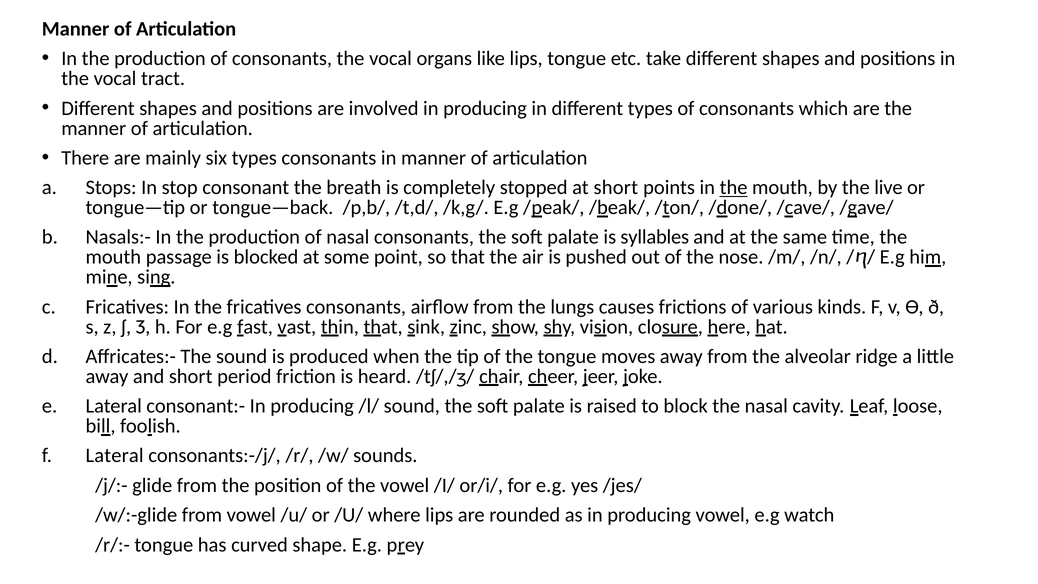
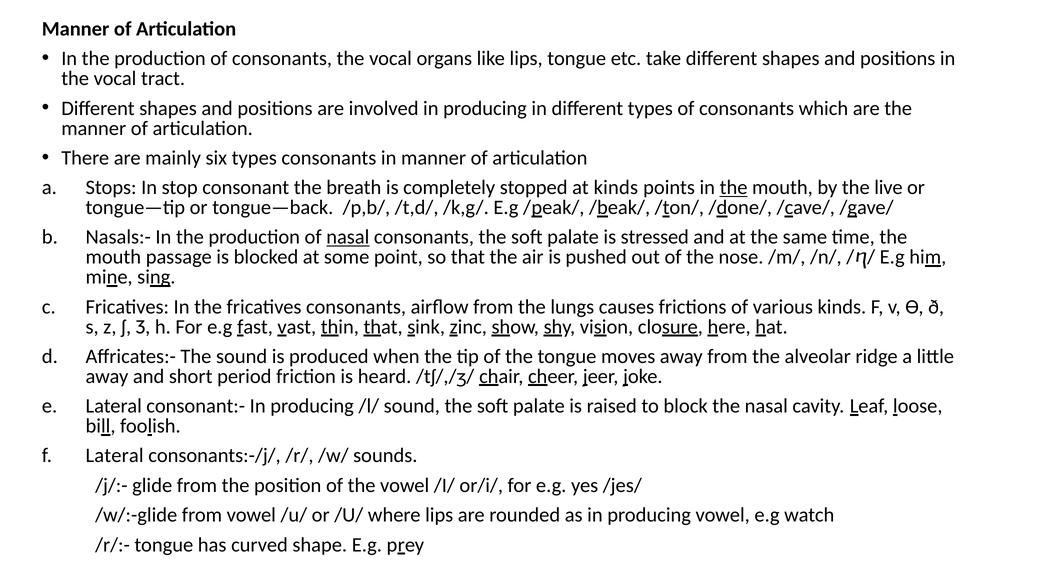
at short: short -> kinds
nasal at (348, 237) underline: none -> present
syllables: syllables -> stressed
